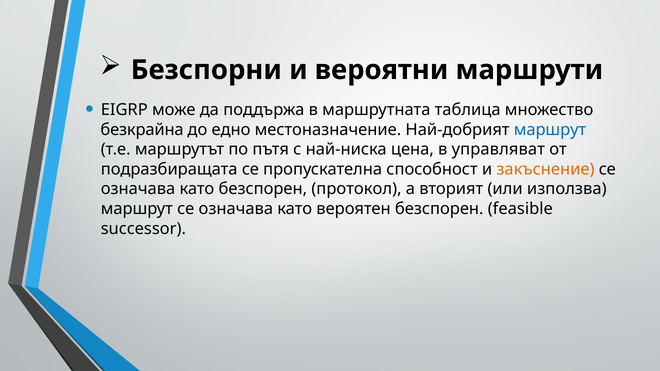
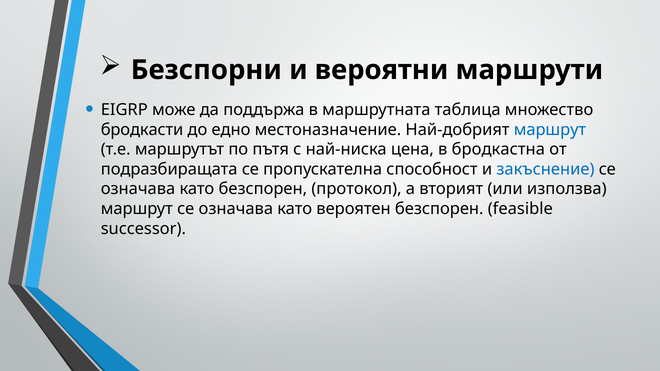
безкрайна: безкрайна -> бродкасти
управляват: управляват -> бродкастна
закъснение colour: orange -> blue
